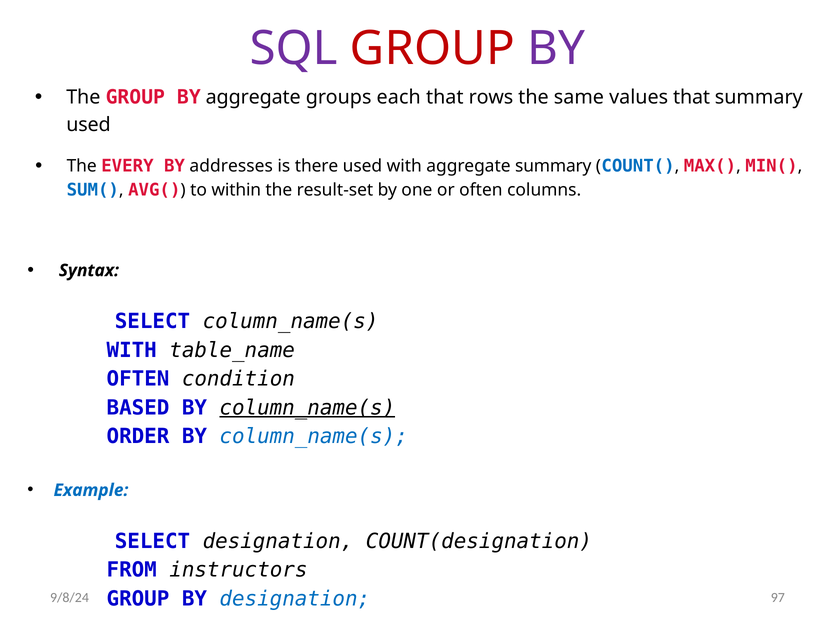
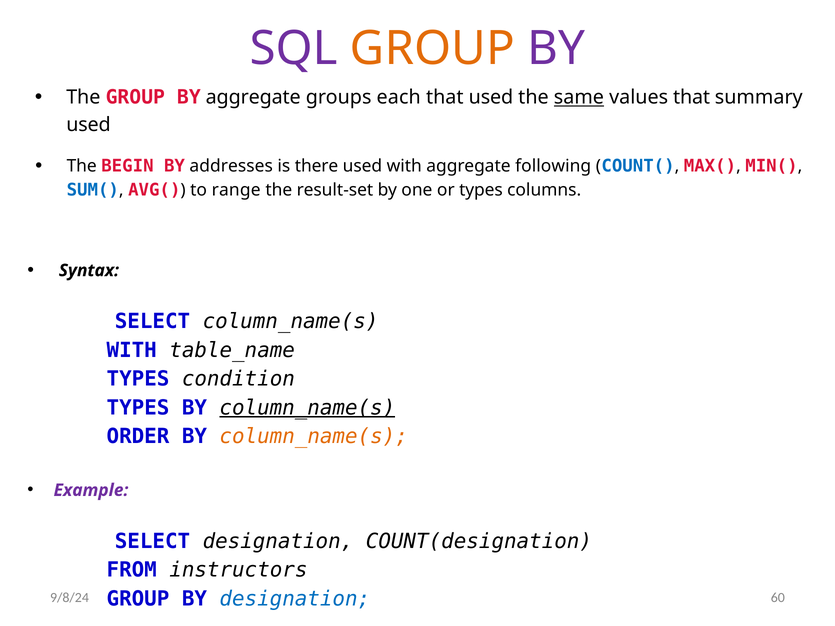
GROUP at (432, 48) colour: red -> orange
that rows: rows -> used
same underline: none -> present
EVERY: EVERY -> BEGIN
aggregate summary: summary -> following
within: within -> range
or often: often -> types
OFTEN at (138, 379): OFTEN -> TYPES
BASED at (138, 408): BASED -> TYPES
column_name(s at (314, 437) colour: blue -> orange
Example colour: blue -> purple
97: 97 -> 60
